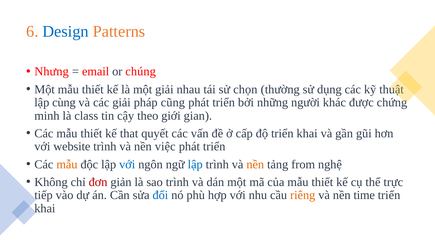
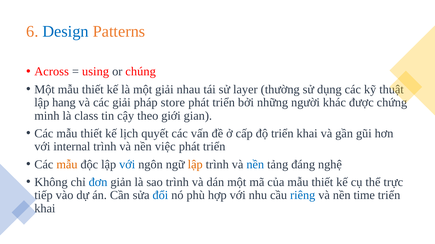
Nhưng: Nhưng -> Across
email: email -> using
chọn: chọn -> layer
cùng: cùng -> hang
cũng: cũng -> store
that: that -> lịch
website: website -> internal
lập at (195, 165) colour: blue -> orange
nền at (255, 165) colour: orange -> blue
from: from -> đáng
đơn colour: red -> blue
riêng colour: orange -> blue
